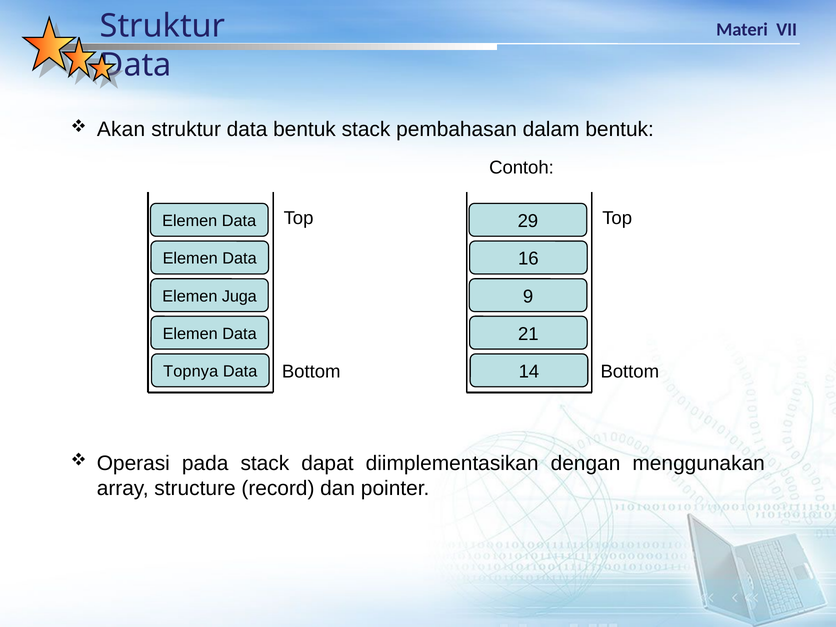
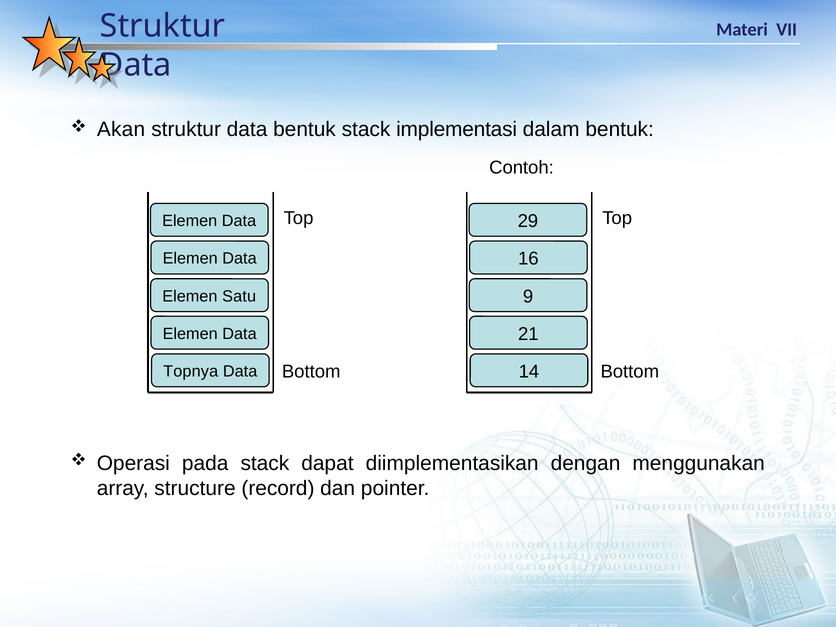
pembahasan: pembahasan -> implementasi
Juga: Juga -> Satu
